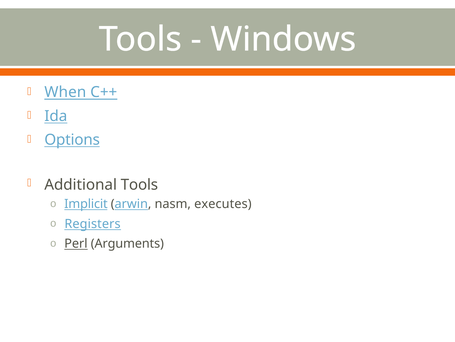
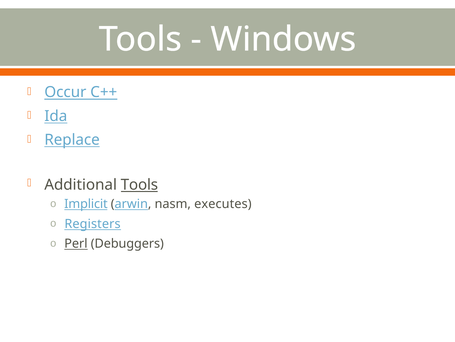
When: When -> Occur
Options: Options -> Replace
Tools at (139, 184) underline: none -> present
Arguments: Arguments -> Debuggers
